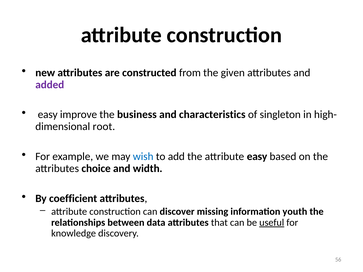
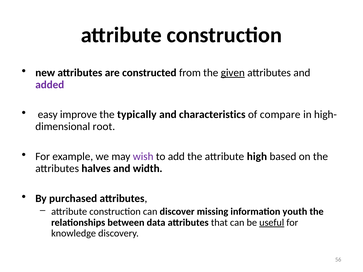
given underline: none -> present
business: business -> typically
singleton: singleton -> compare
wish colour: blue -> purple
attribute easy: easy -> high
choice: choice -> halves
coefficient: coefficient -> purchased
